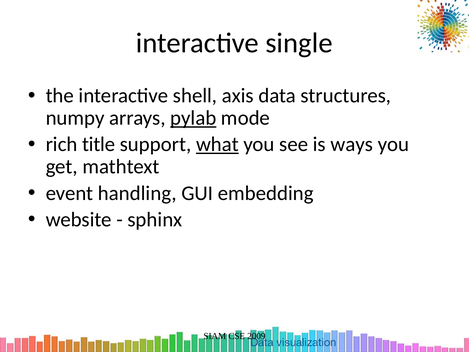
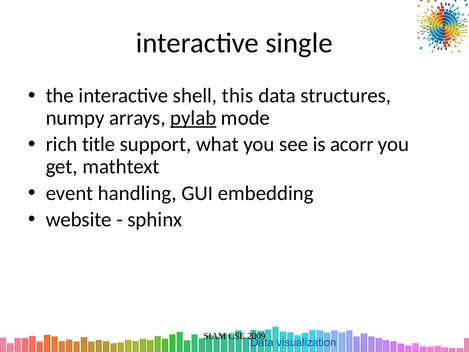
axis: axis -> this
what underline: present -> none
ways: ways -> acorr
